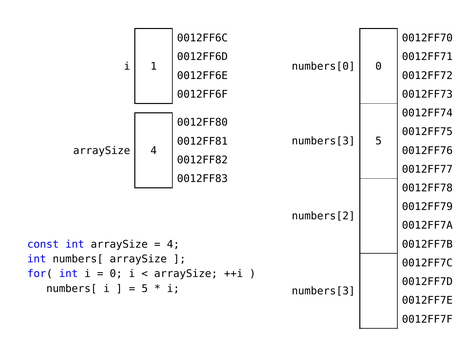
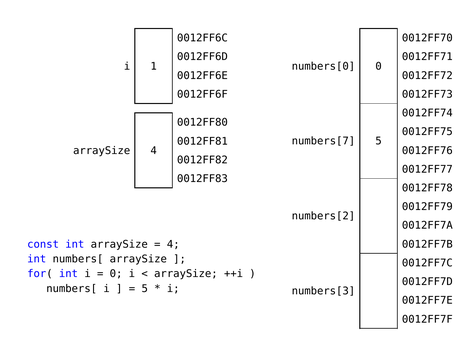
numbers[3 at (323, 141): numbers[3 -> numbers[7
